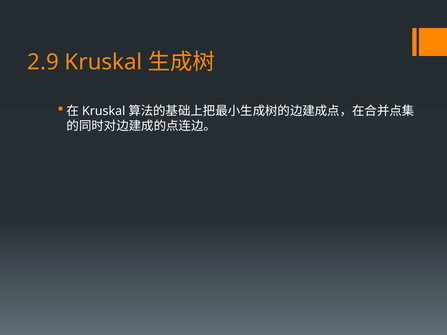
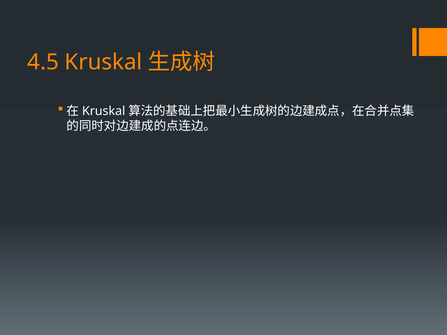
2.9: 2.9 -> 4.5
